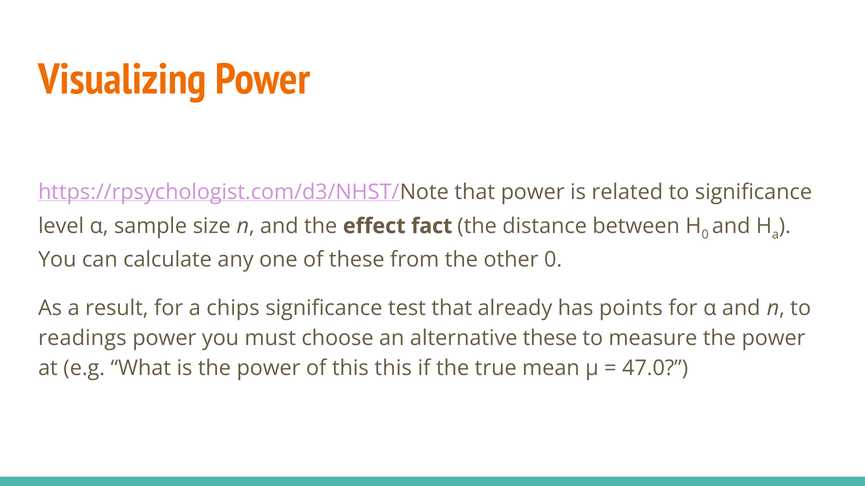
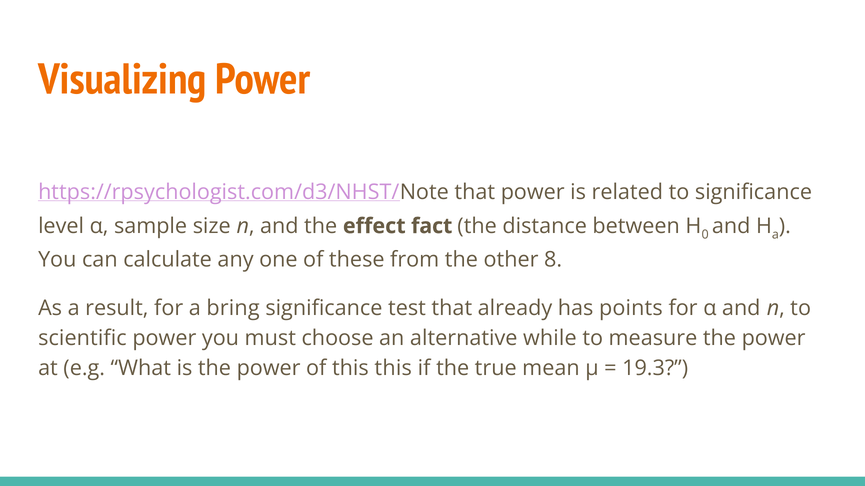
other 0: 0 -> 8
chips: chips -> bring
readings: readings -> scientific
alternative these: these -> while
47.0: 47.0 -> 19.3
